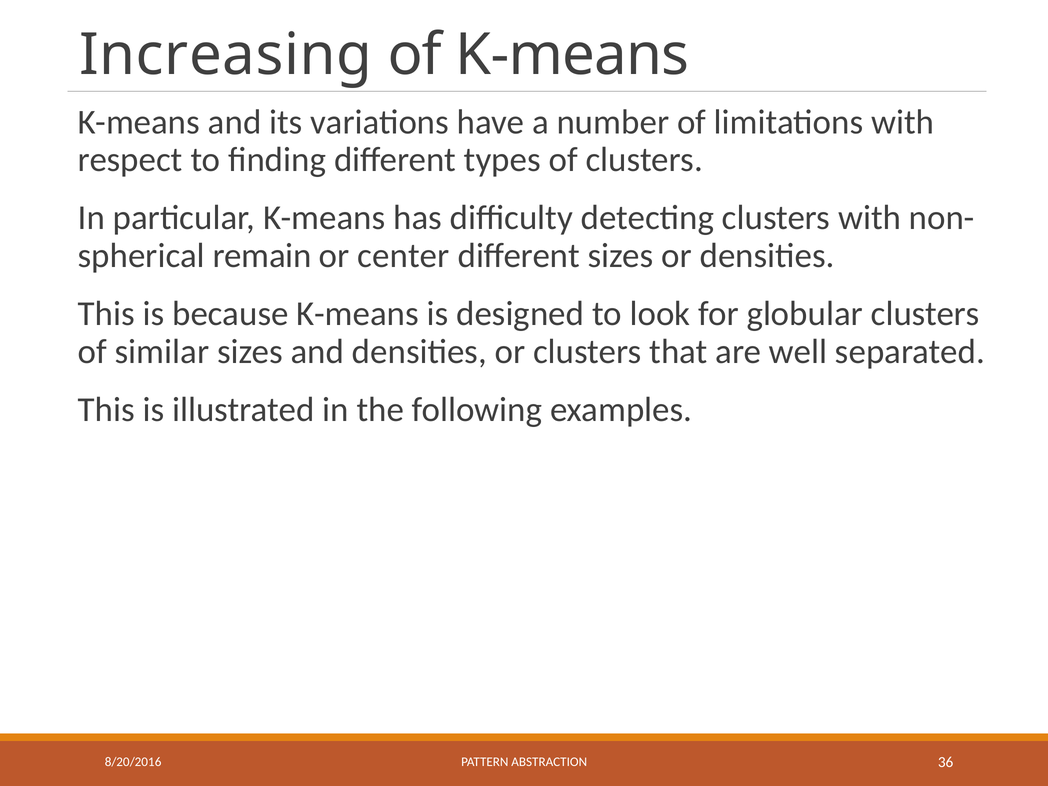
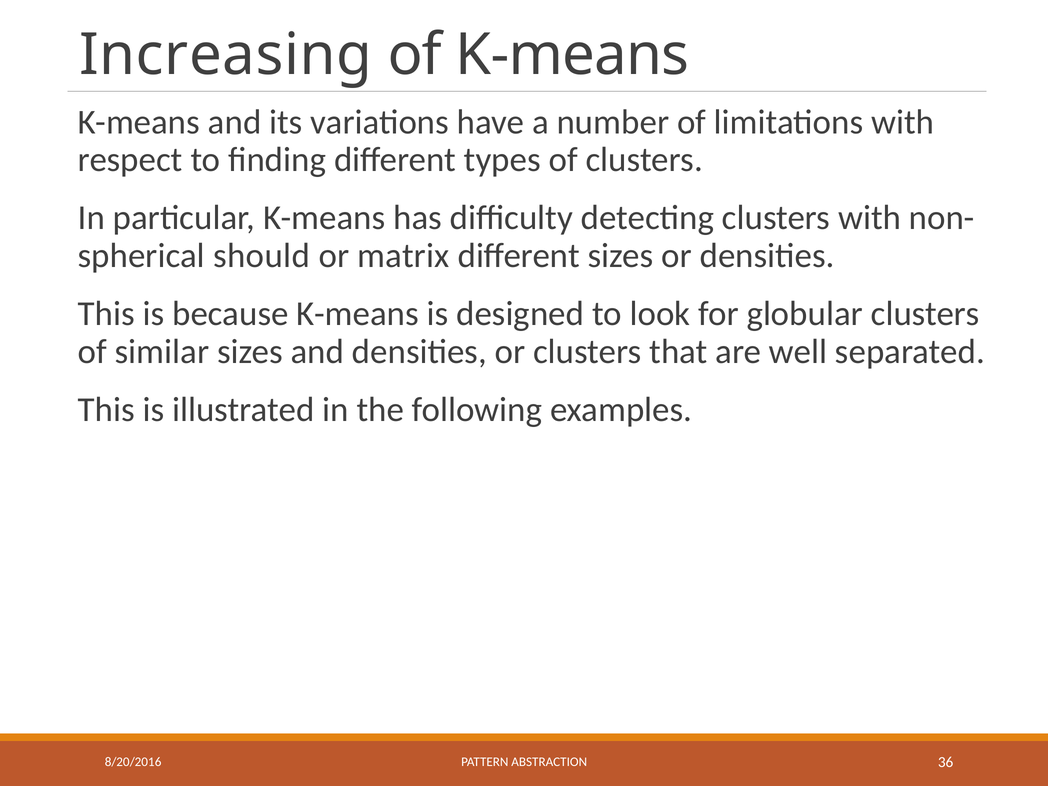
remain: remain -> should
center: center -> matrix
